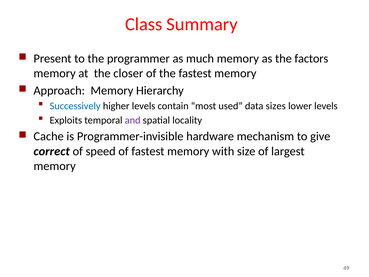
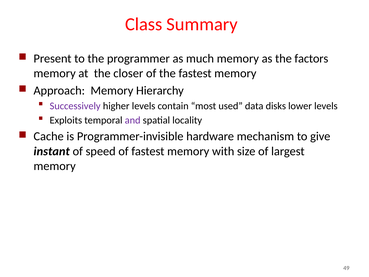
Successively colour: blue -> purple
sizes: sizes -> disks
correct: correct -> instant
